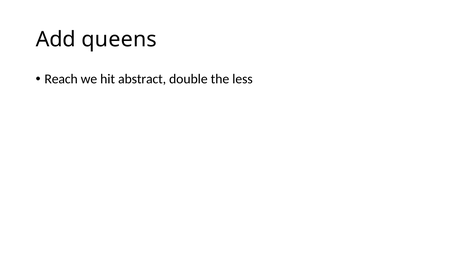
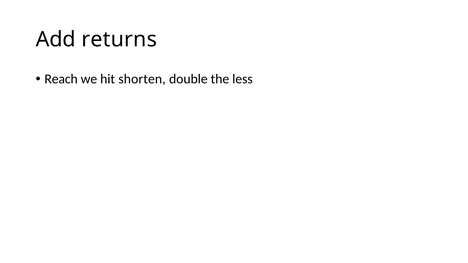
queens: queens -> returns
abstract: abstract -> shorten
